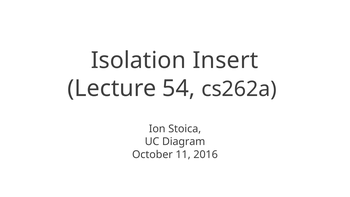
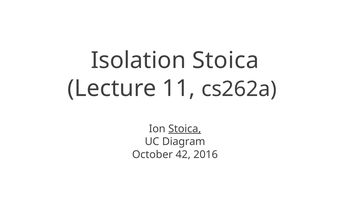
Isolation Insert: Insert -> Stoica
54: 54 -> 11
Stoica at (185, 129) underline: none -> present
11: 11 -> 42
